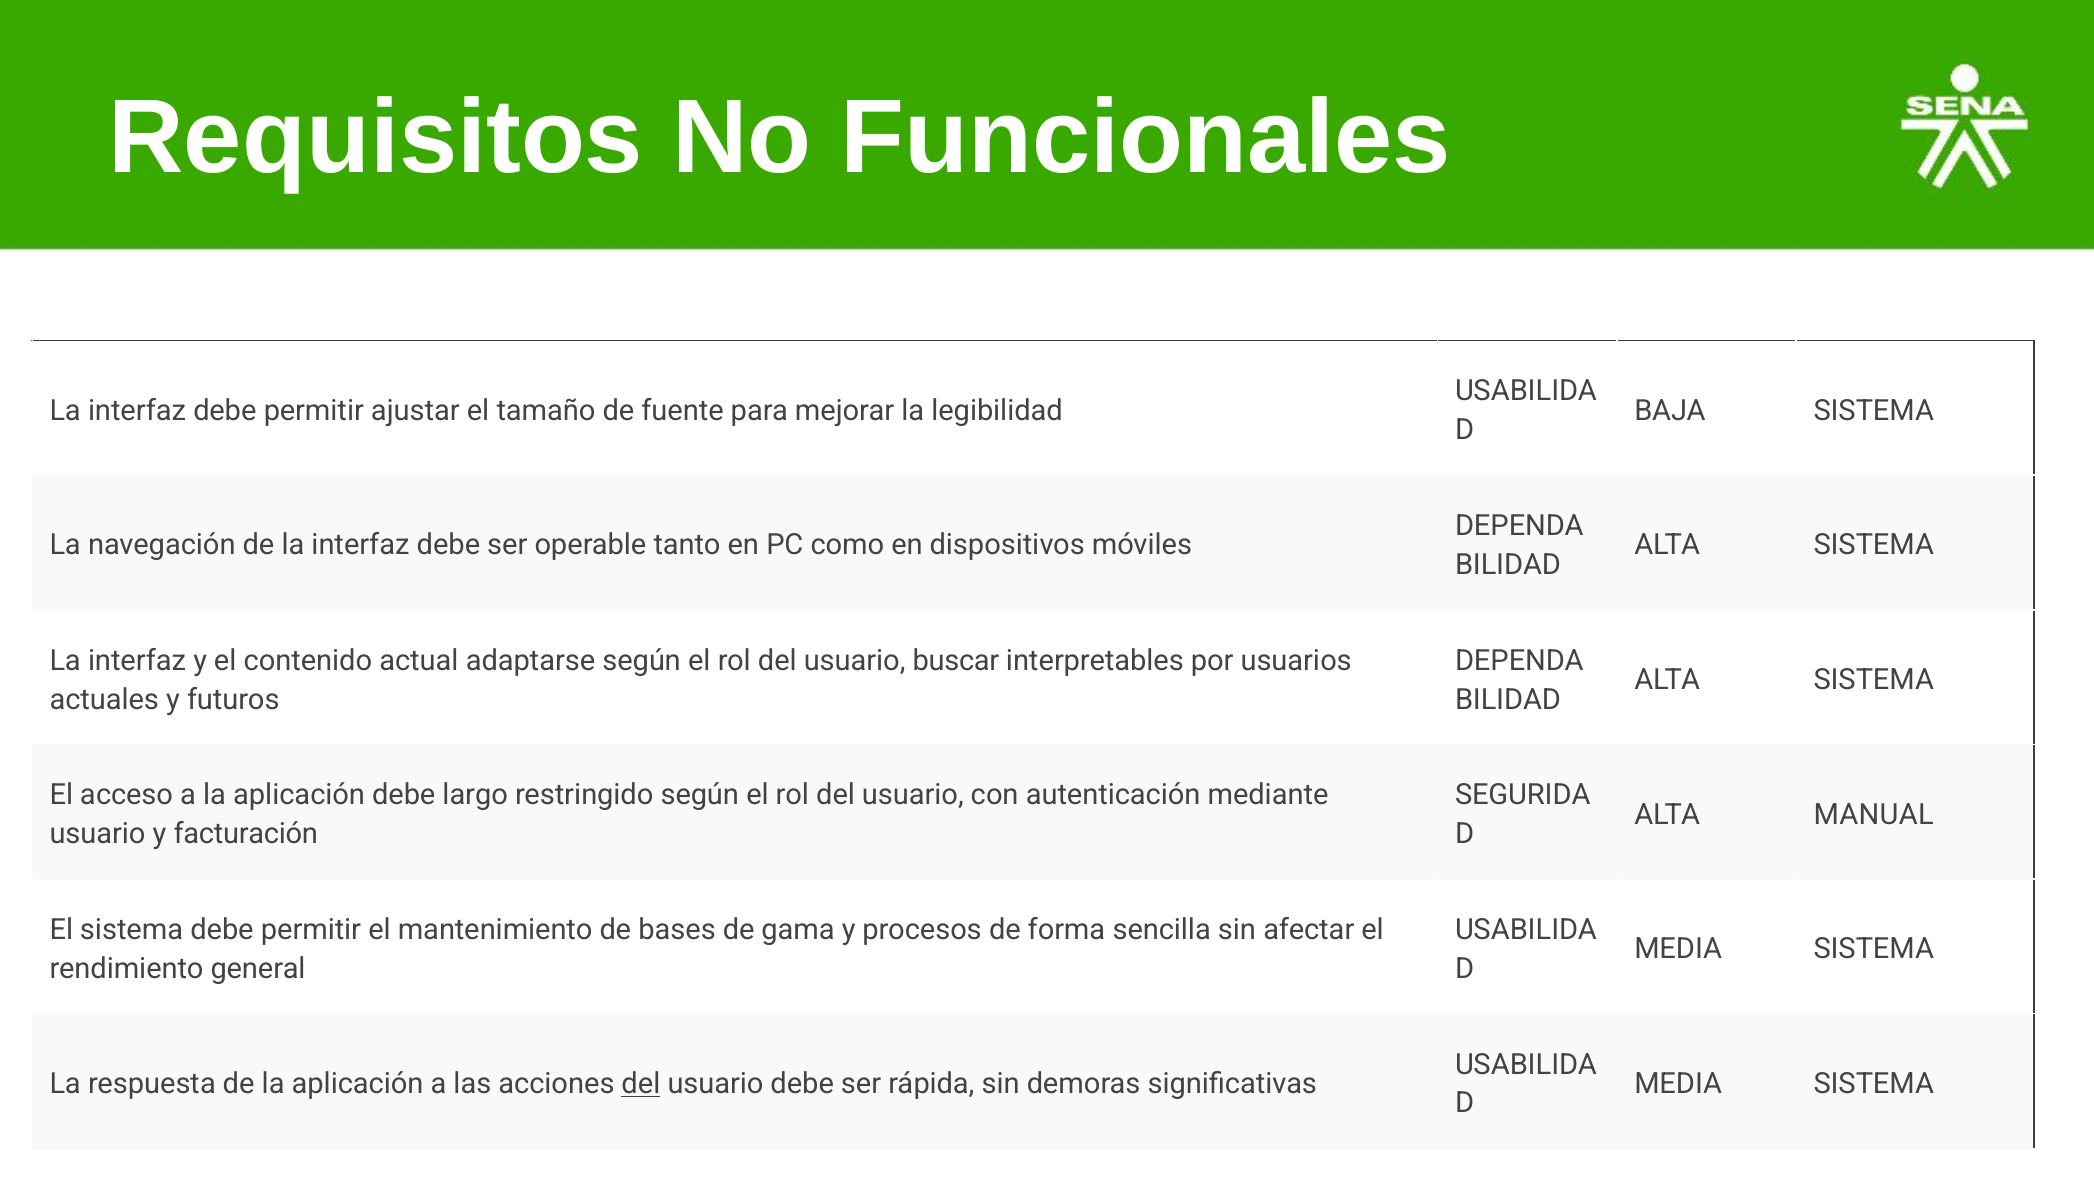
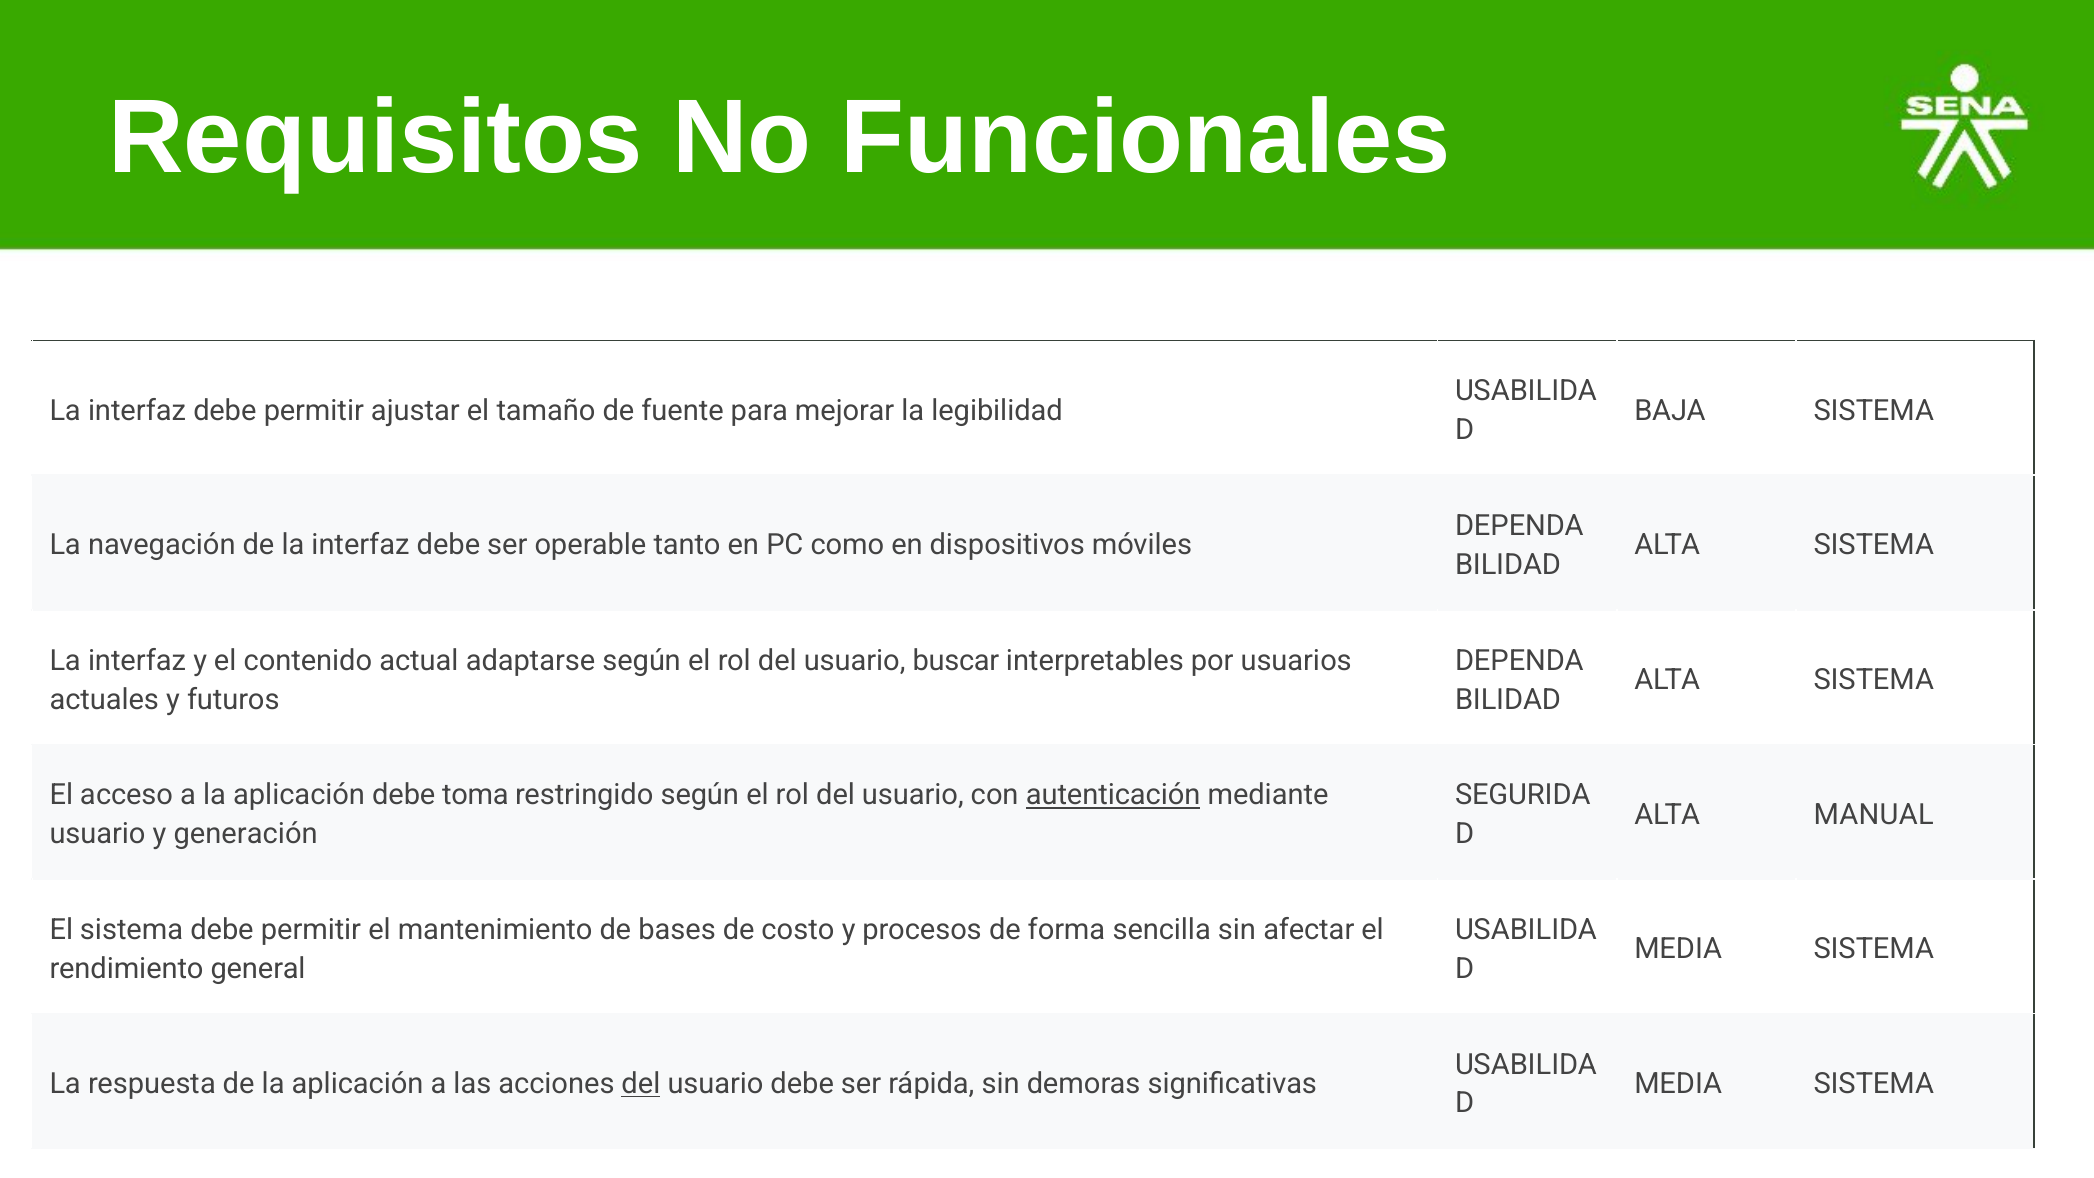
largo: largo -> toma
autenticación underline: none -> present
facturación: facturación -> generación
gama: gama -> costo
